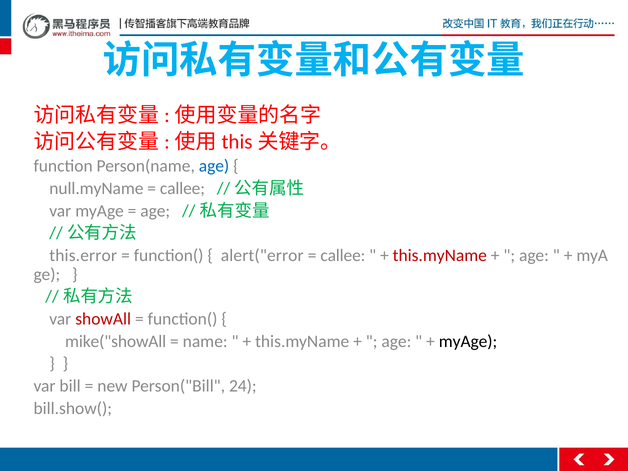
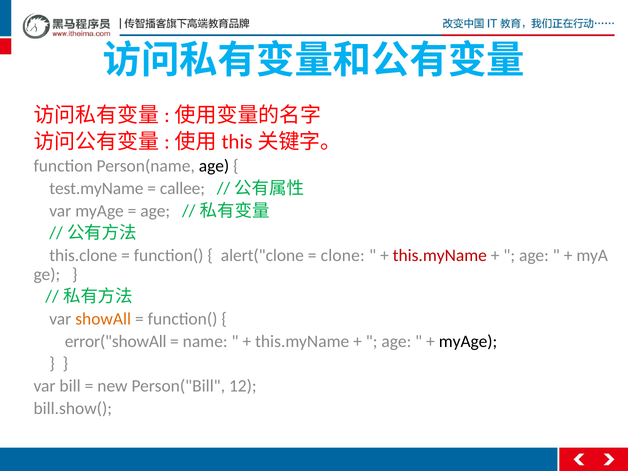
age at (214, 166) colour: blue -> black
null.myName: null.myName -> test.myName
this.error: this.error -> this.clone
alert("error: alert("error -> alert("clone
callee at (343, 255): callee -> clone
showAll colour: red -> orange
mike("showAll: mike("showAll -> error("showAll
24: 24 -> 12
